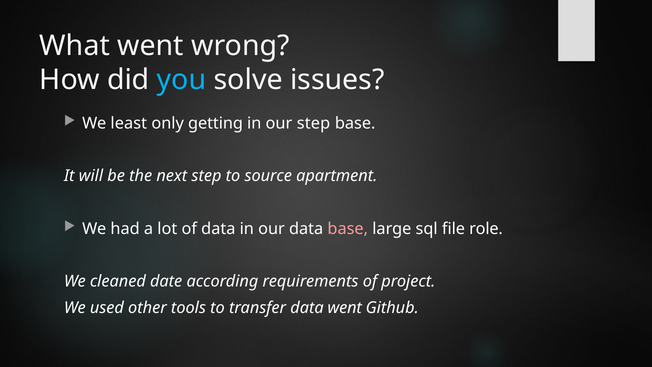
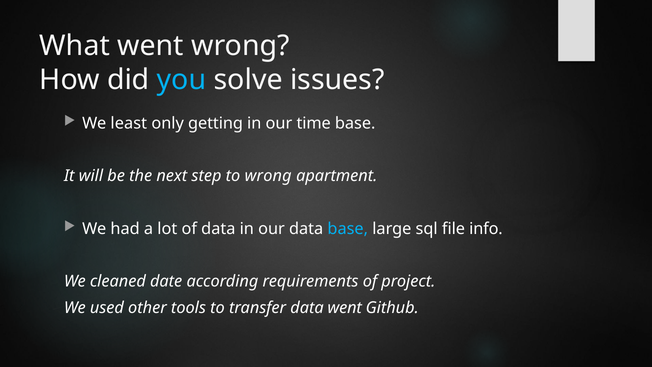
our step: step -> time
to source: source -> wrong
base at (348, 229) colour: pink -> light blue
role: role -> info
